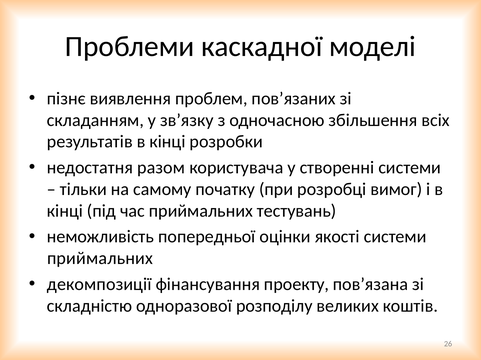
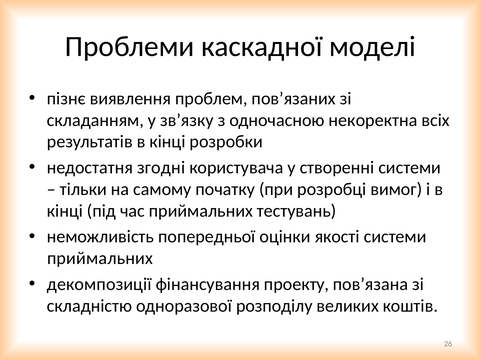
збільшення: збільшення -> некоректна
разом: разом -> згодні
